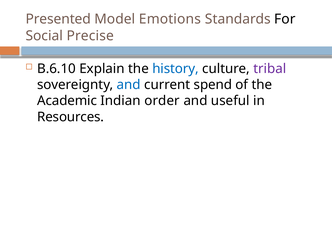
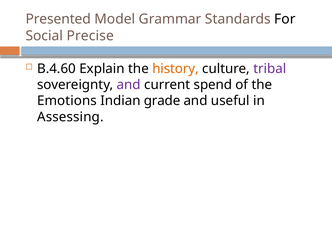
Emotions: Emotions -> Grammar
B.6.10: B.6.10 -> B.4.60
history colour: blue -> orange
and at (129, 85) colour: blue -> purple
Academic: Academic -> Emotions
order: order -> grade
Resources: Resources -> Assessing
